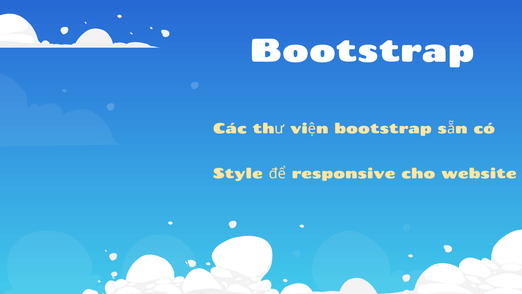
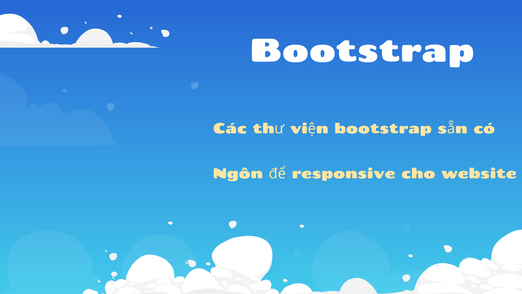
Style: Style -> Ngôn
